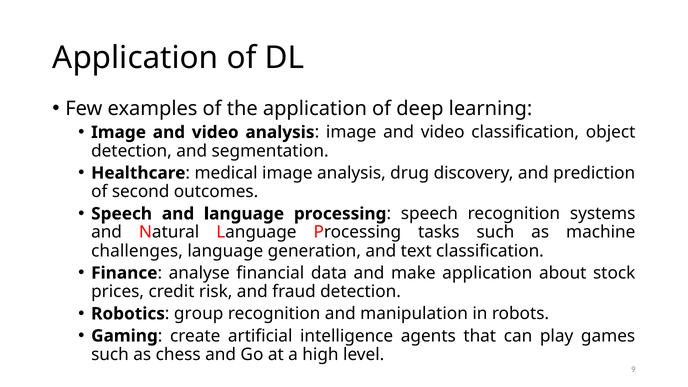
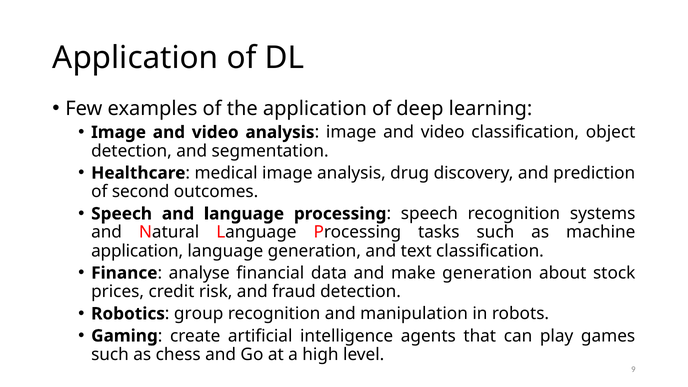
challenges at (137, 251): challenges -> application
make application: application -> generation
